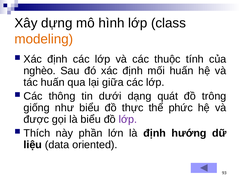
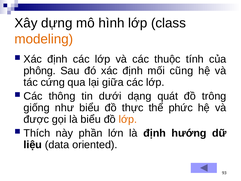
nghèo: nghèo -> phông
mối huấn: huấn -> cũng
tác huấn: huấn -> cứng
lớp at (128, 119) colour: purple -> orange
